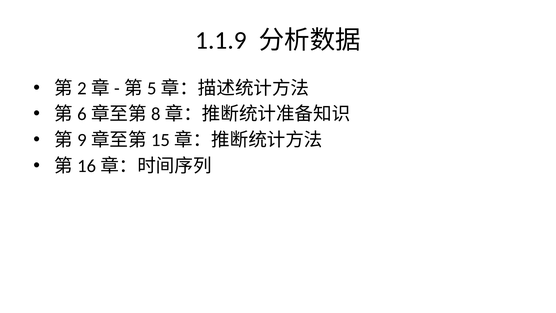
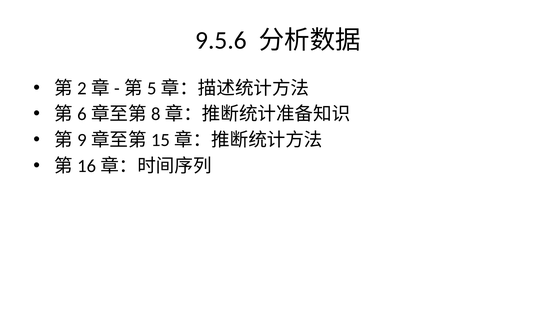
1.1.9: 1.1.9 -> 9.5.6
